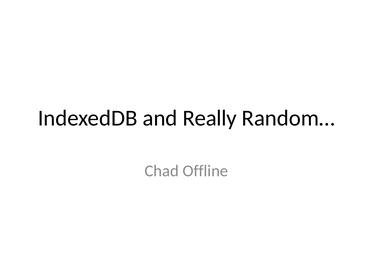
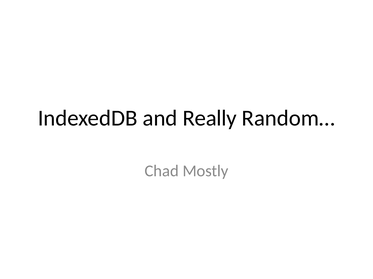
Offline: Offline -> Mostly
